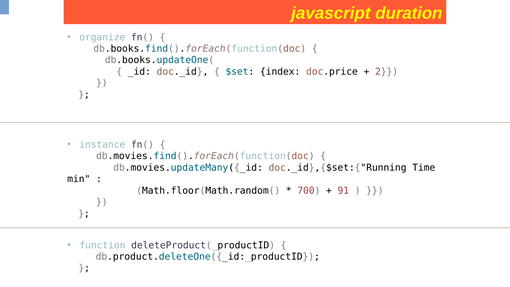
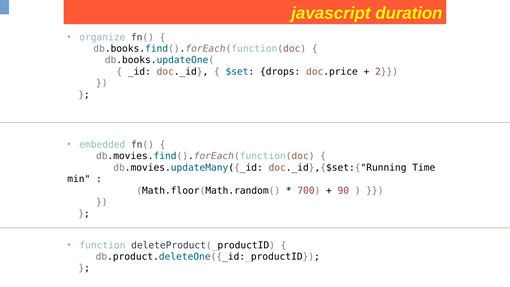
index: index -> drops
instance: instance -> embedded
91: 91 -> 90
